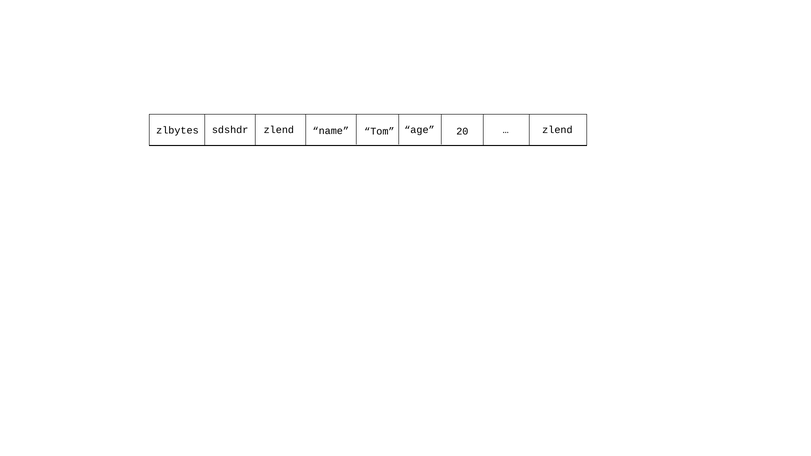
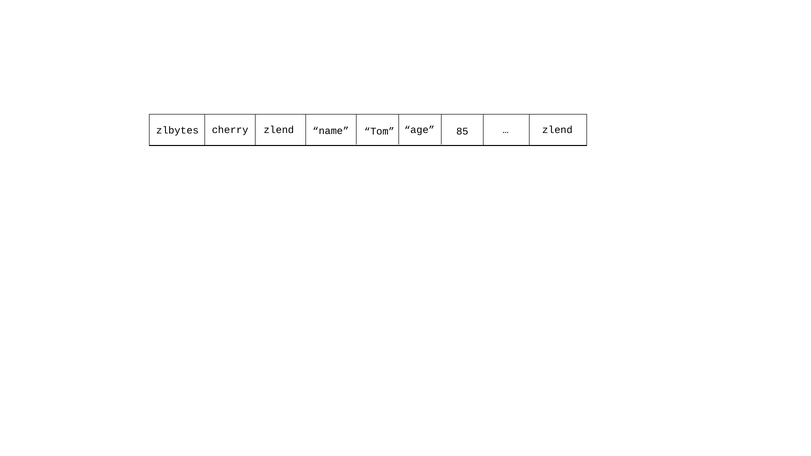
20: 20 -> 85
sdshdr: sdshdr -> cherry
